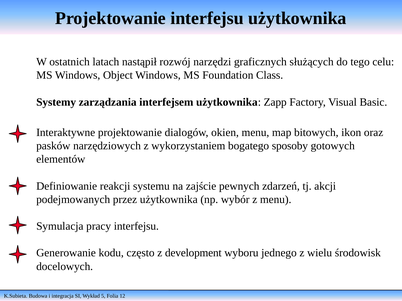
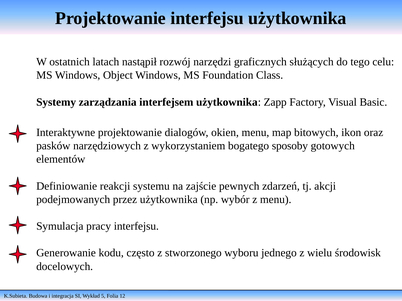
development: development -> stworzonego
